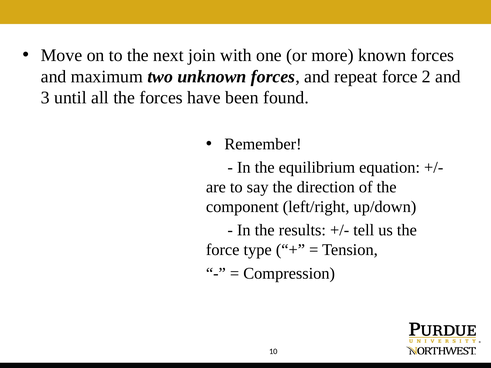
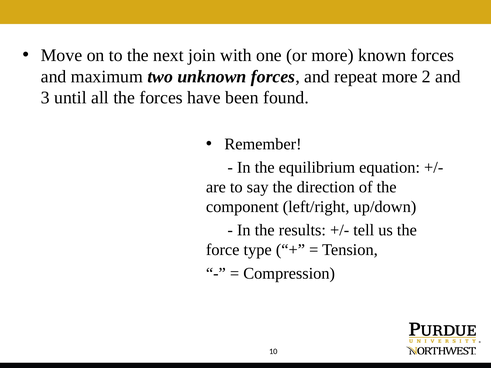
repeat force: force -> more
